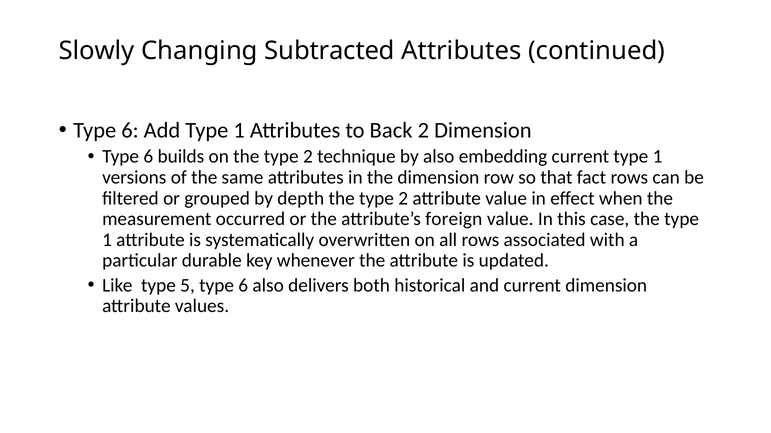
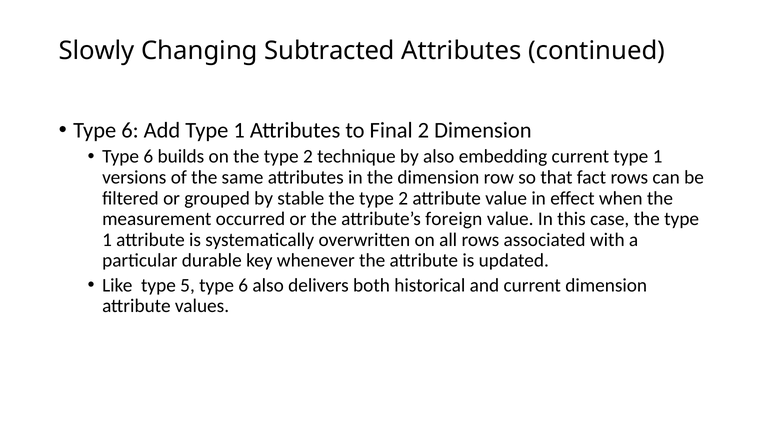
Back: Back -> Final
depth: depth -> stable
